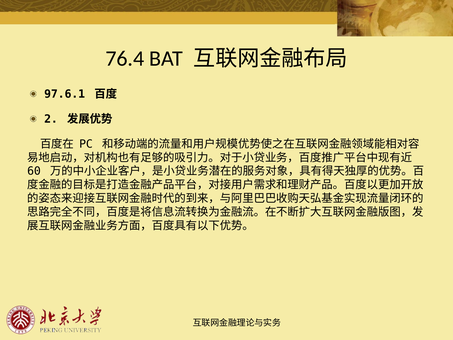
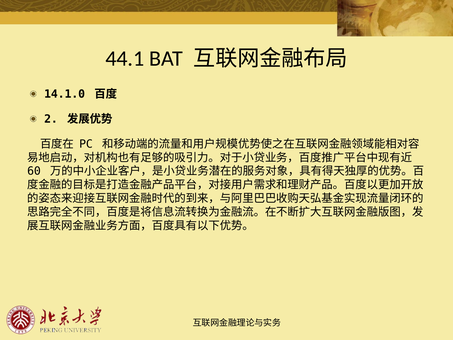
76.4: 76.4 -> 44.1
97.6.1: 97.6.1 -> 14.1.0
